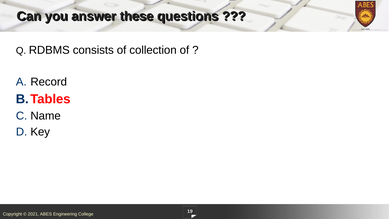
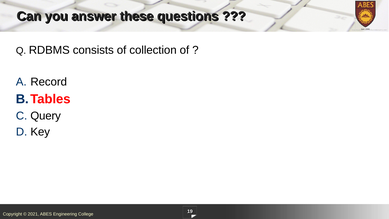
Name: Name -> Query
